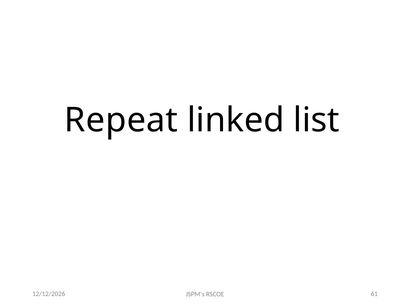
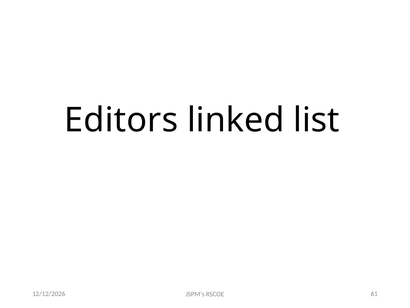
Repeat: Repeat -> Editors
